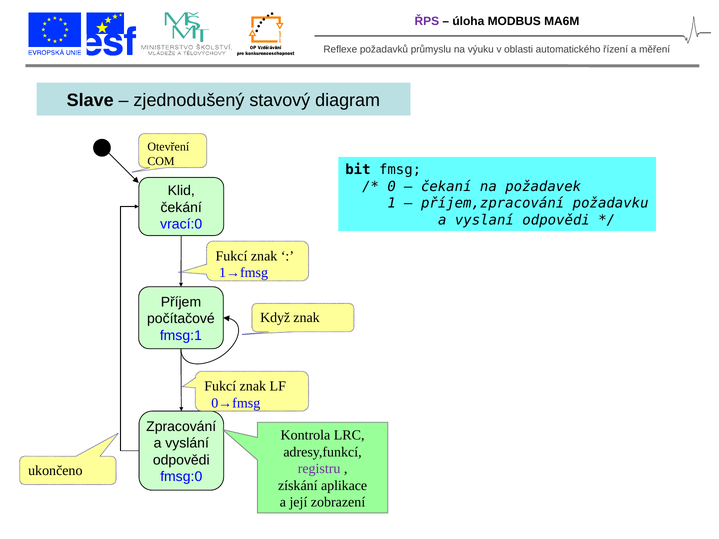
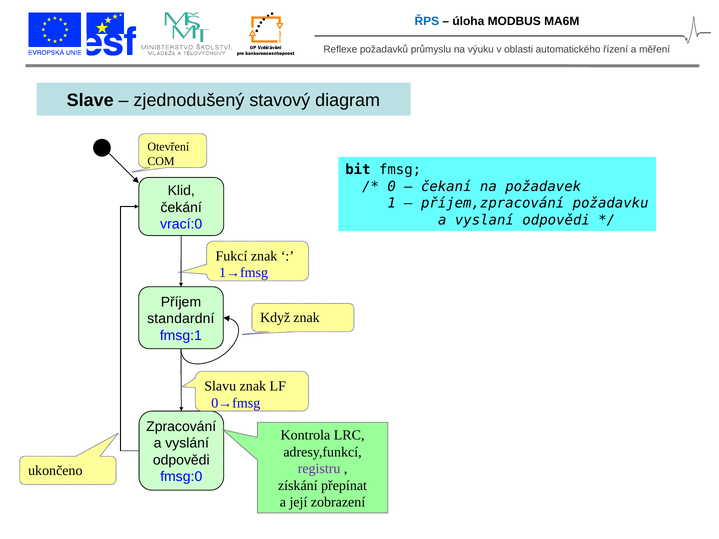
ŘPS colour: purple -> blue
počítačové: počítačové -> standardní
Fukcí at (220, 386): Fukcí -> Slavu
aplikace: aplikace -> přepínat
